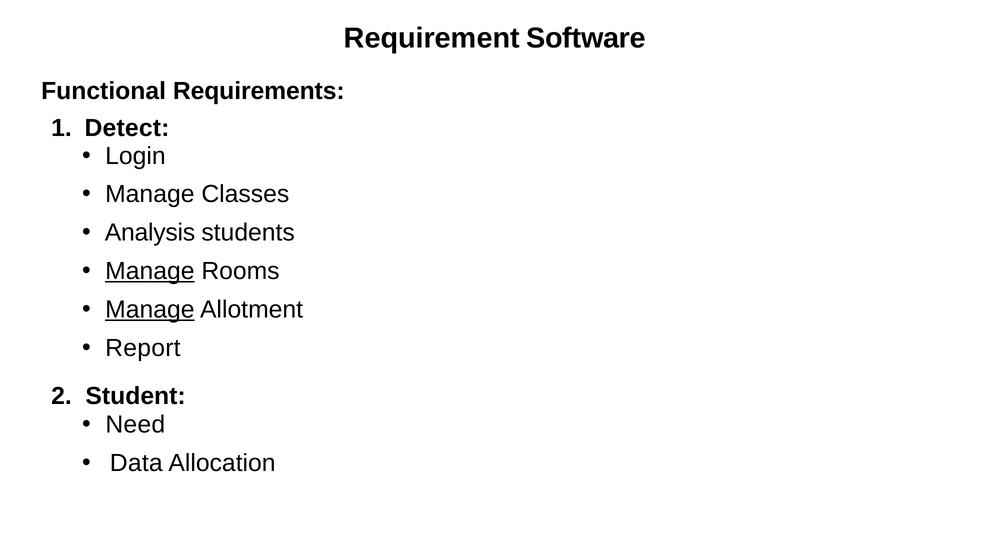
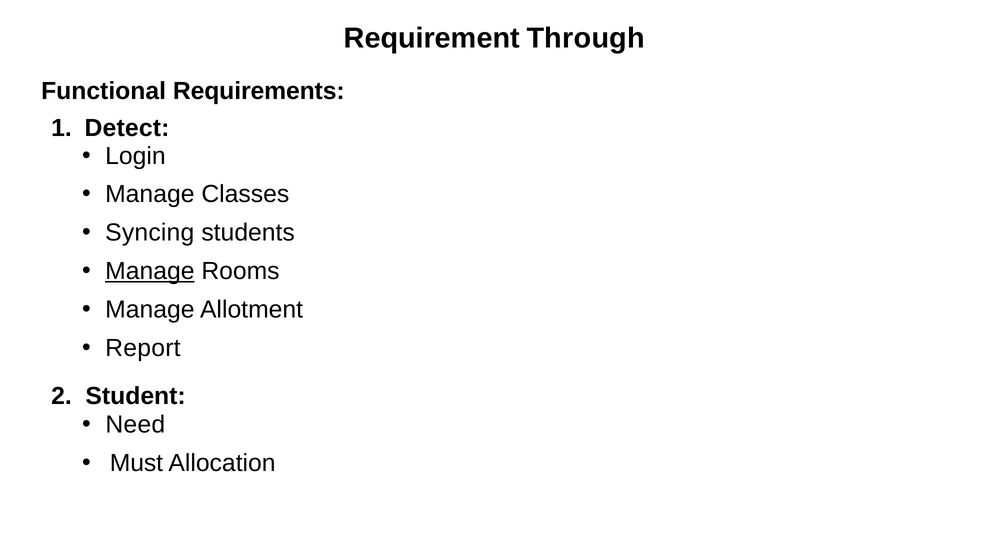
Software: Software -> Through
Analysis: Analysis -> Syncing
Manage at (150, 310) underline: present -> none
Data: Data -> Must
